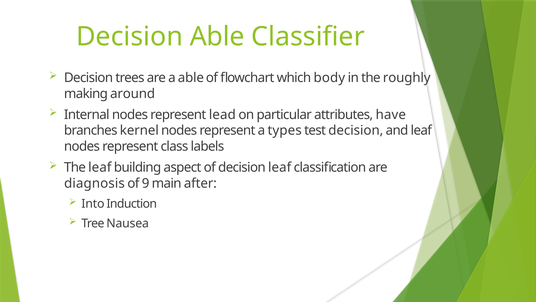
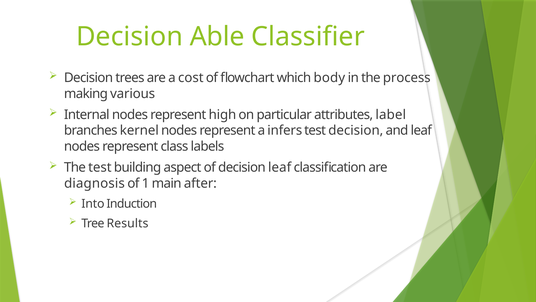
a able: able -> cost
roughly: roughly -> process
around: around -> various
lead: lead -> high
have: have -> label
types: types -> infers
The leaf: leaf -> test
9: 9 -> 1
Nausea: Nausea -> Results
